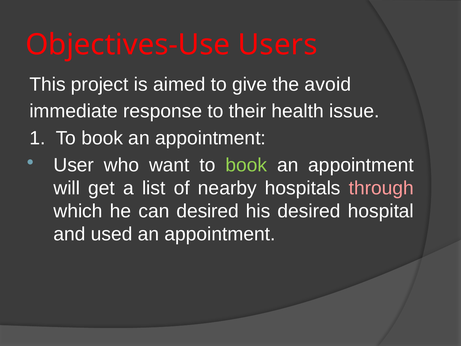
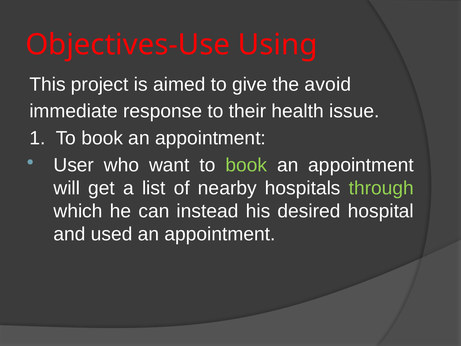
Users: Users -> Using
through colour: pink -> light green
can desired: desired -> instead
